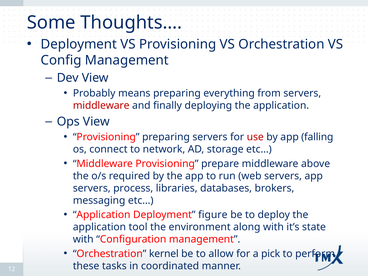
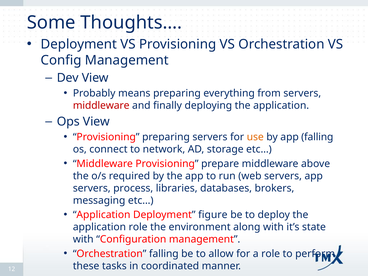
use colour: red -> orange
application tool: tool -> role
Orchestration kernel: kernel -> falling
a pick: pick -> role
